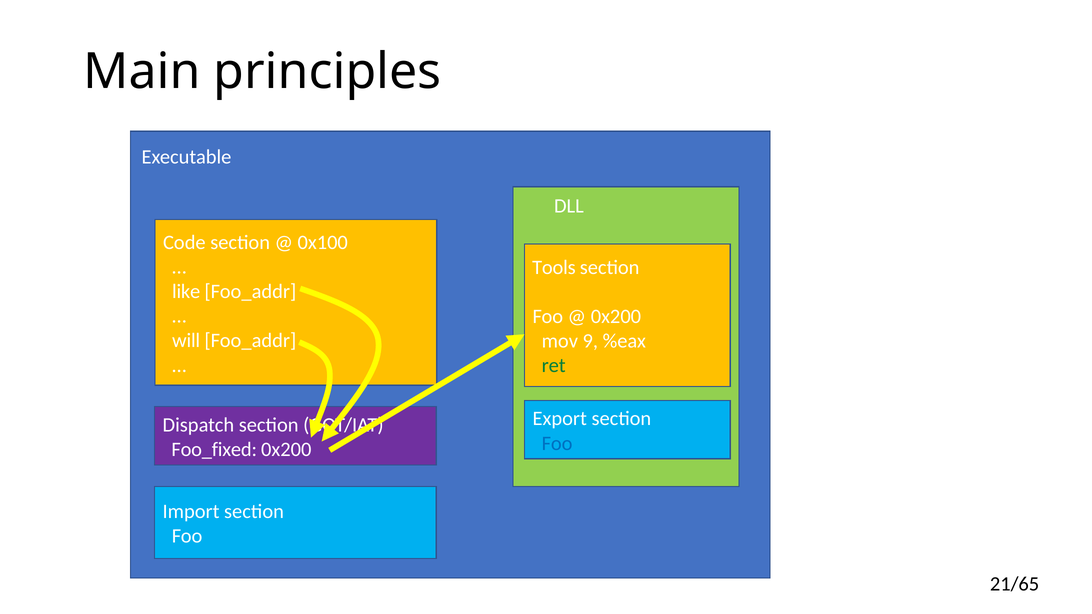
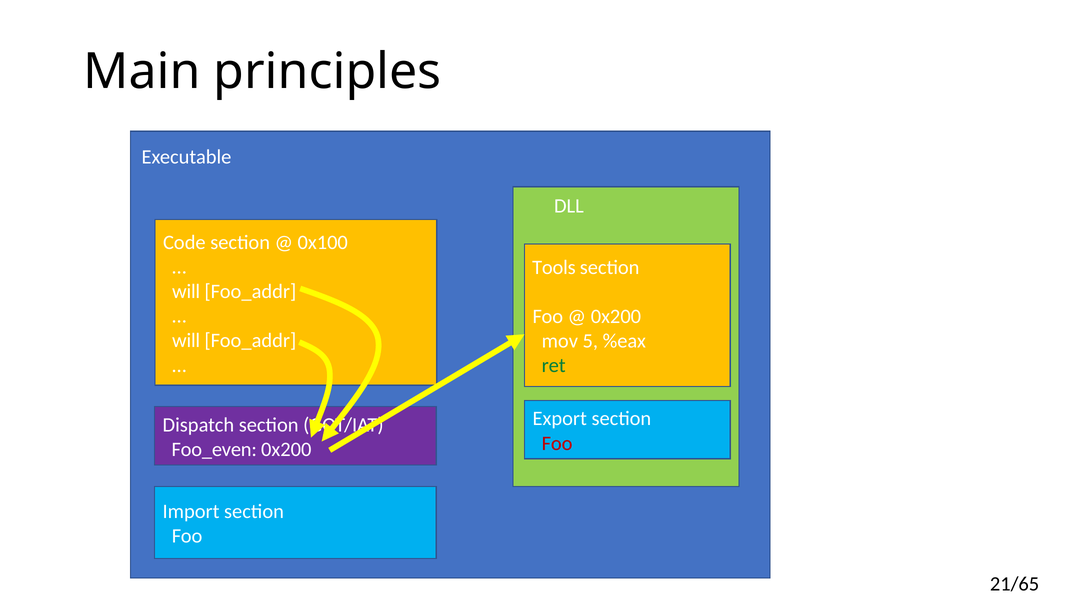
like at (186, 292): like -> will
9: 9 -> 5
Foo at (557, 443) colour: blue -> red
Foo_fixed: Foo_fixed -> Foo_even
